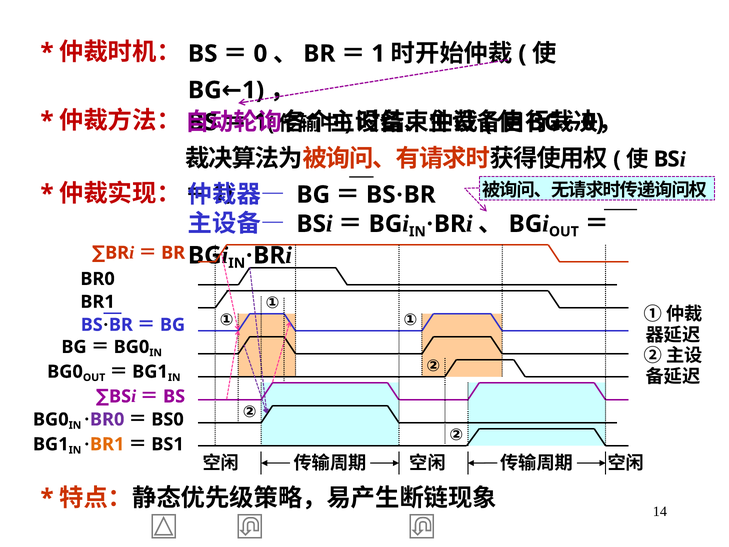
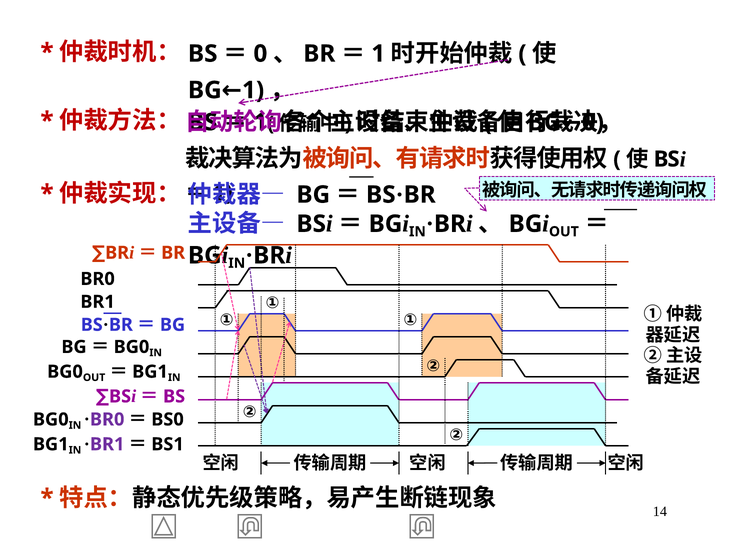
BR1 at (107, 444) colour: orange -> purple
